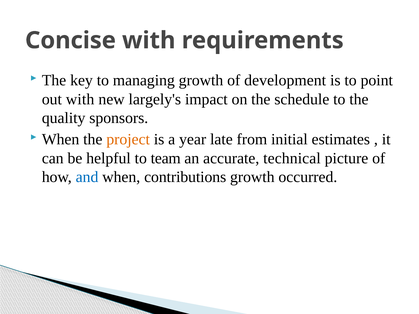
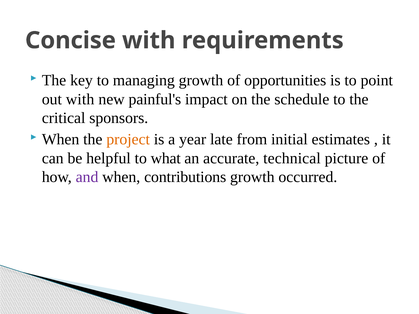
development: development -> opportunities
largely's: largely's -> painful's
quality: quality -> critical
team: team -> what
and colour: blue -> purple
